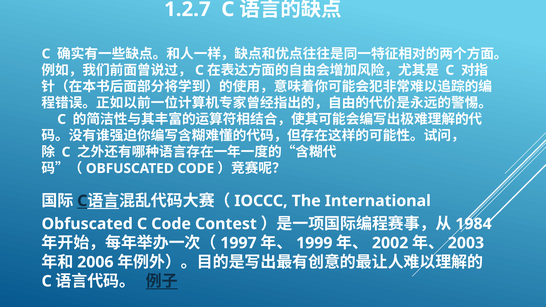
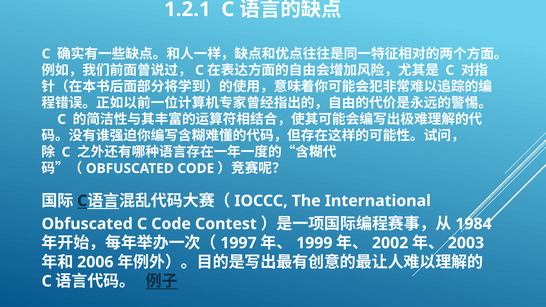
1.2.7: 1.2.7 -> 1.2.1
